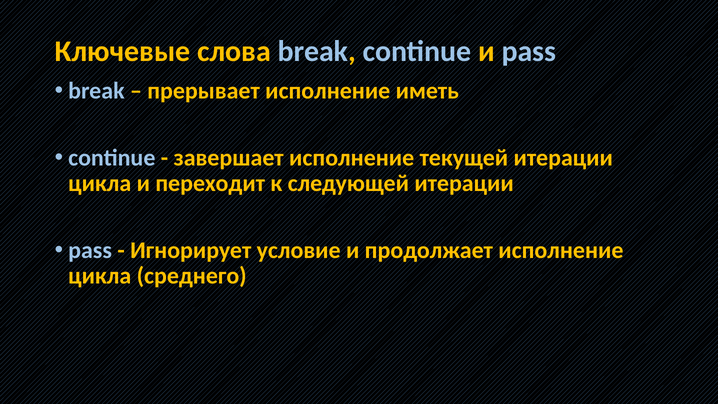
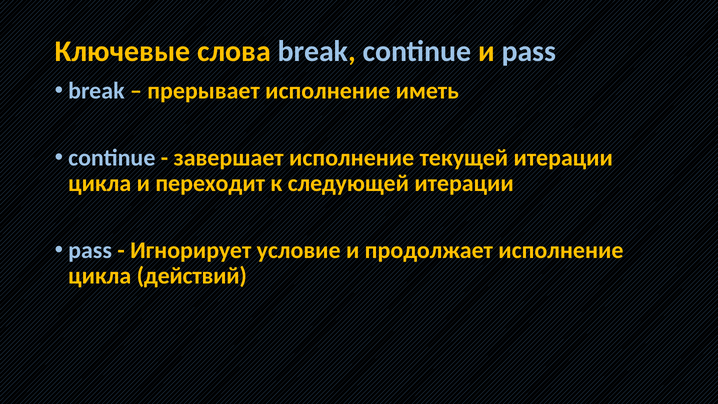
среднего: среднего -> действий
